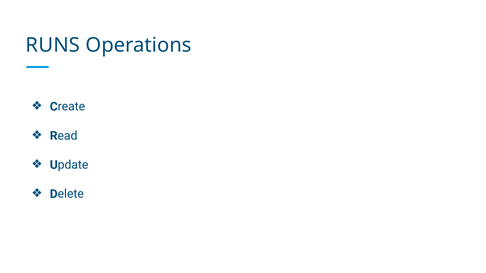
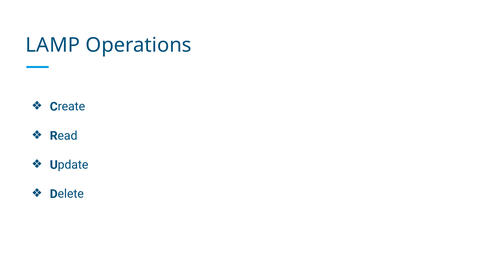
RUNS: RUNS -> LAMP
